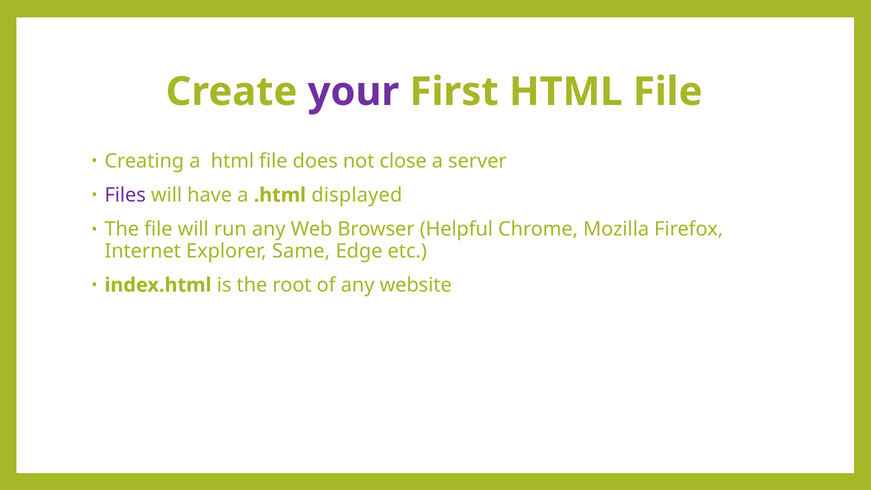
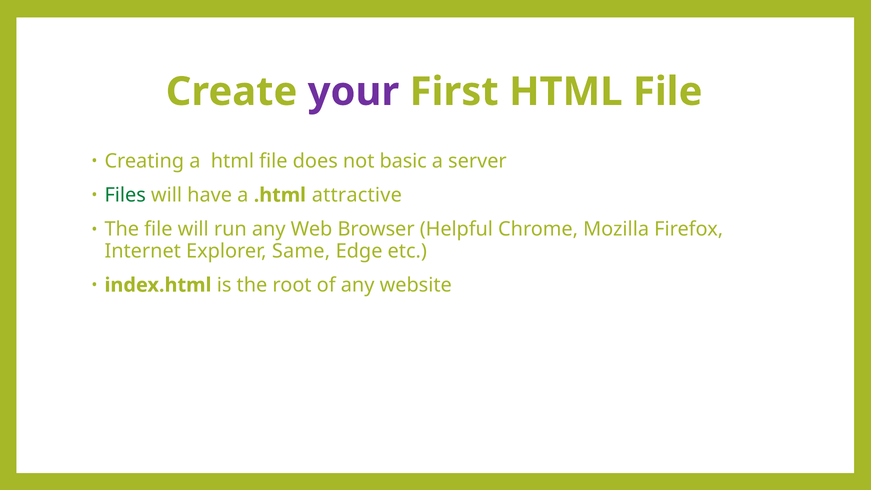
close: close -> basic
Files colour: purple -> green
displayed: displayed -> attractive
